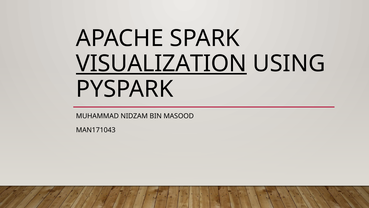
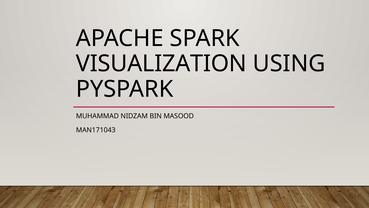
VISUALIZATION underline: present -> none
